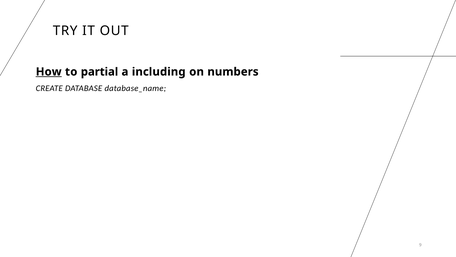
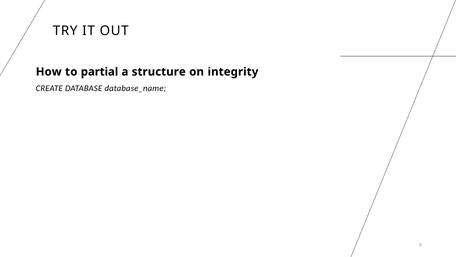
How underline: present -> none
including: including -> structure
numbers: numbers -> integrity
